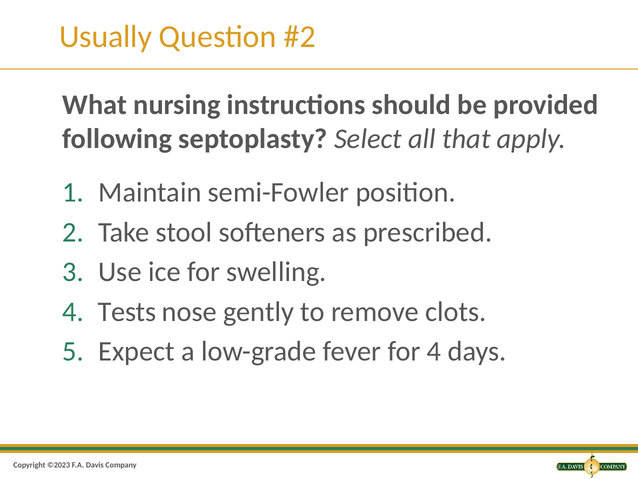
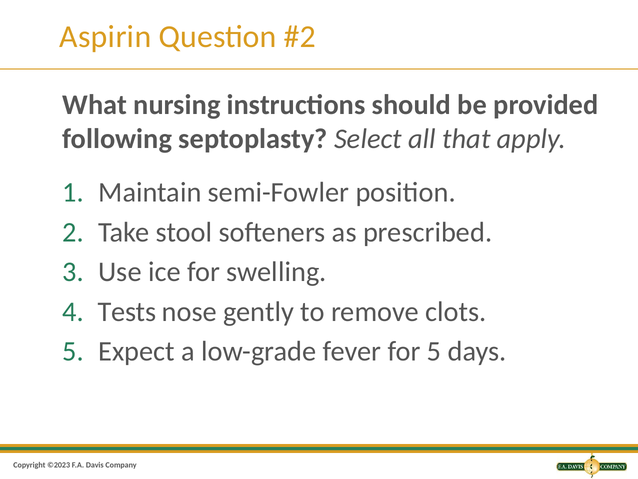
Usually: Usually -> Aspirin
for 4: 4 -> 5
